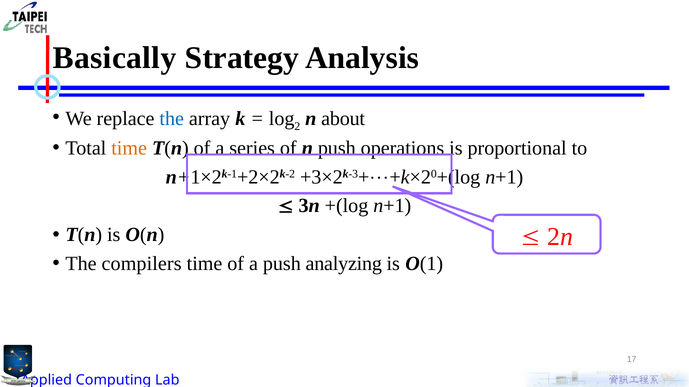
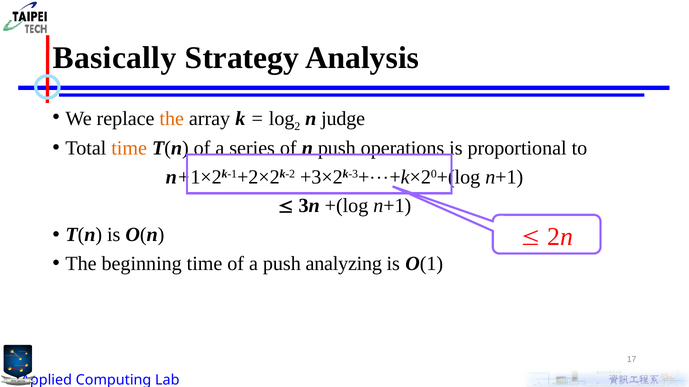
the at (172, 119) colour: blue -> orange
about: about -> judge
compilers: compilers -> beginning
